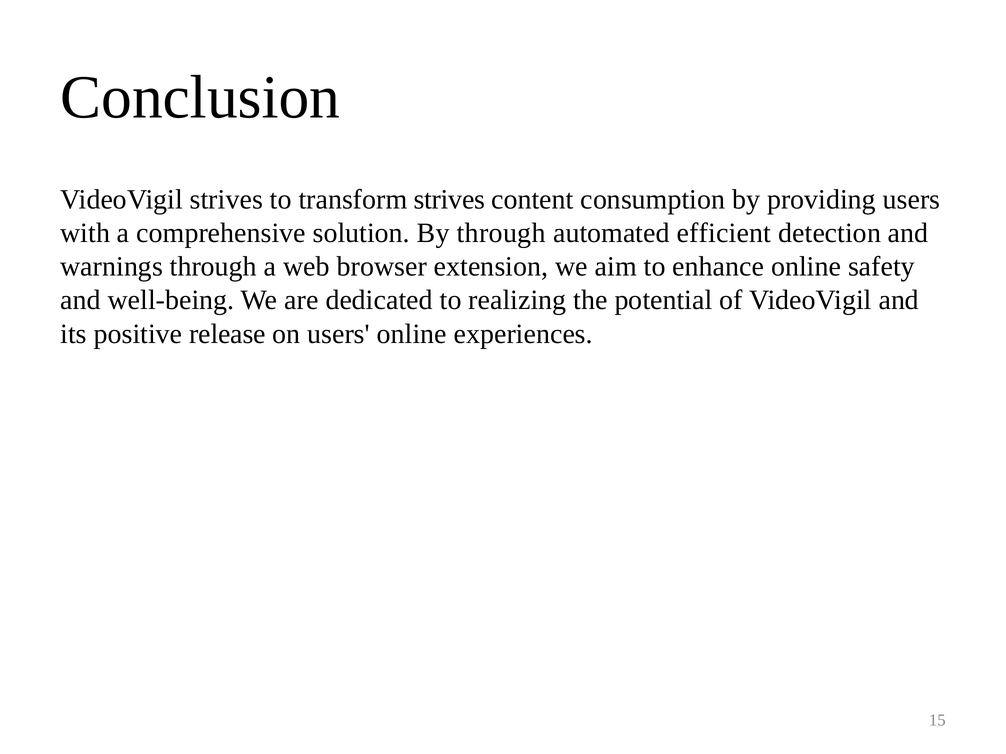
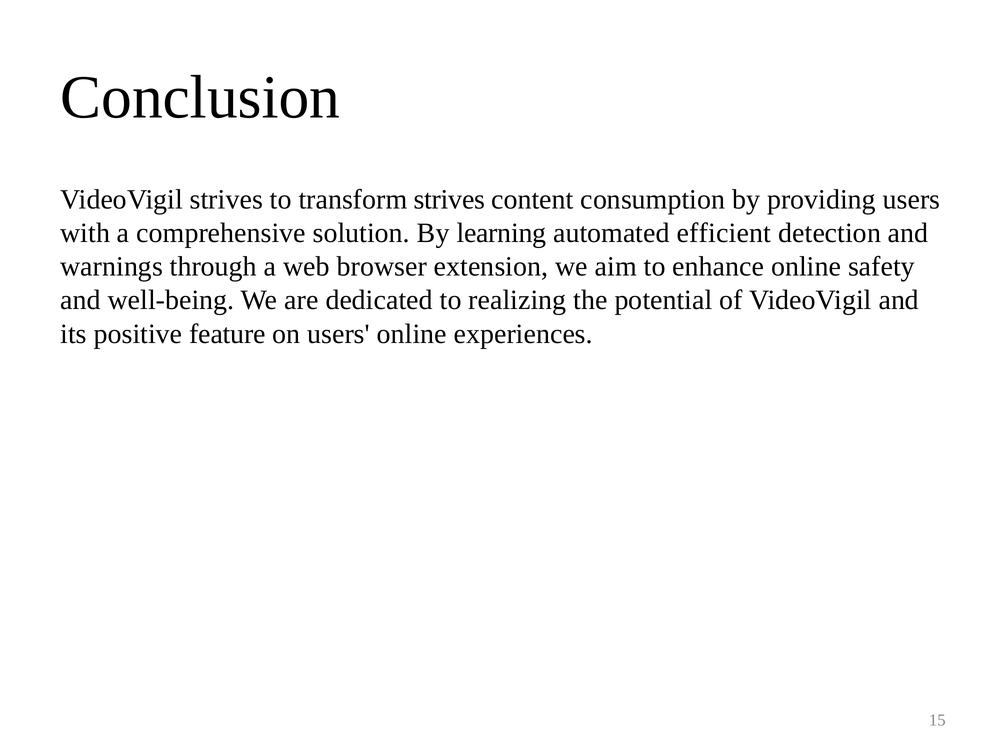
By through: through -> learning
release: release -> feature
